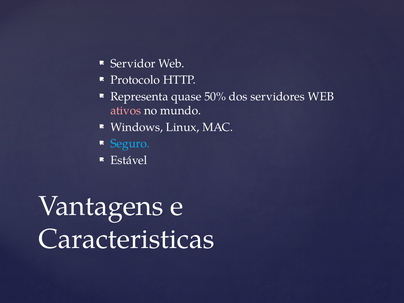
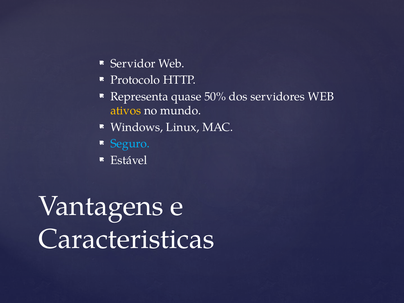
ativos colour: pink -> yellow
